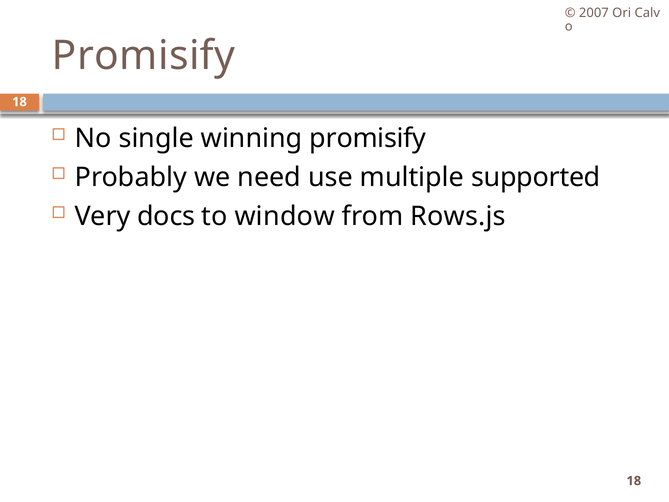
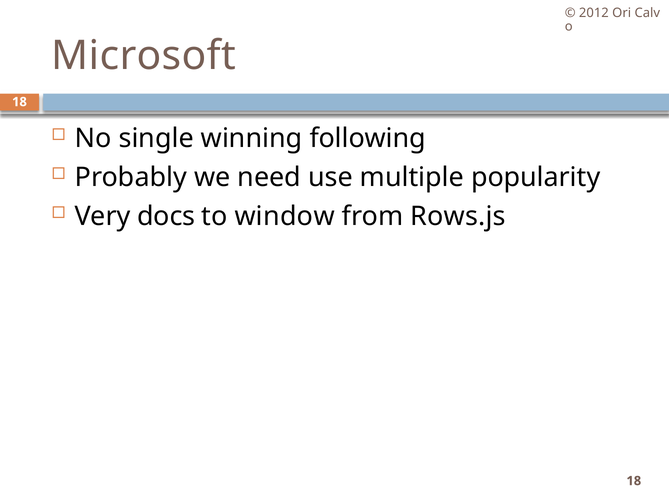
2007: 2007 -> 2012
Promisify at (144, 56): Promisify -> Microsoft
winning promisify: promisify -> following
supported: supported -> popularity
